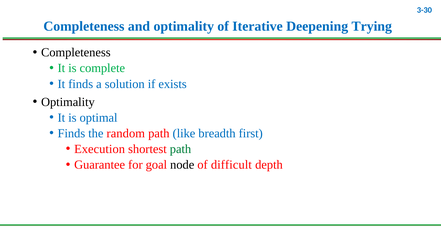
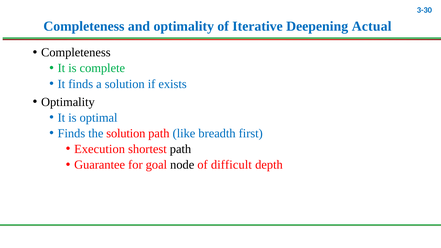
Trying: Trying -> Actual
the random: random -> solution
path at (180, 149) colour: green -> black
